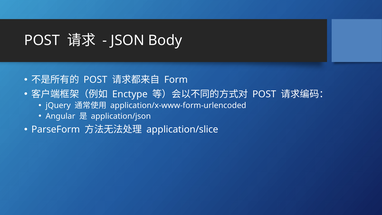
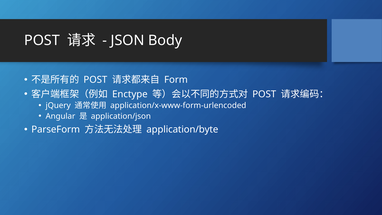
application/slice: application/slice -> application/byte
